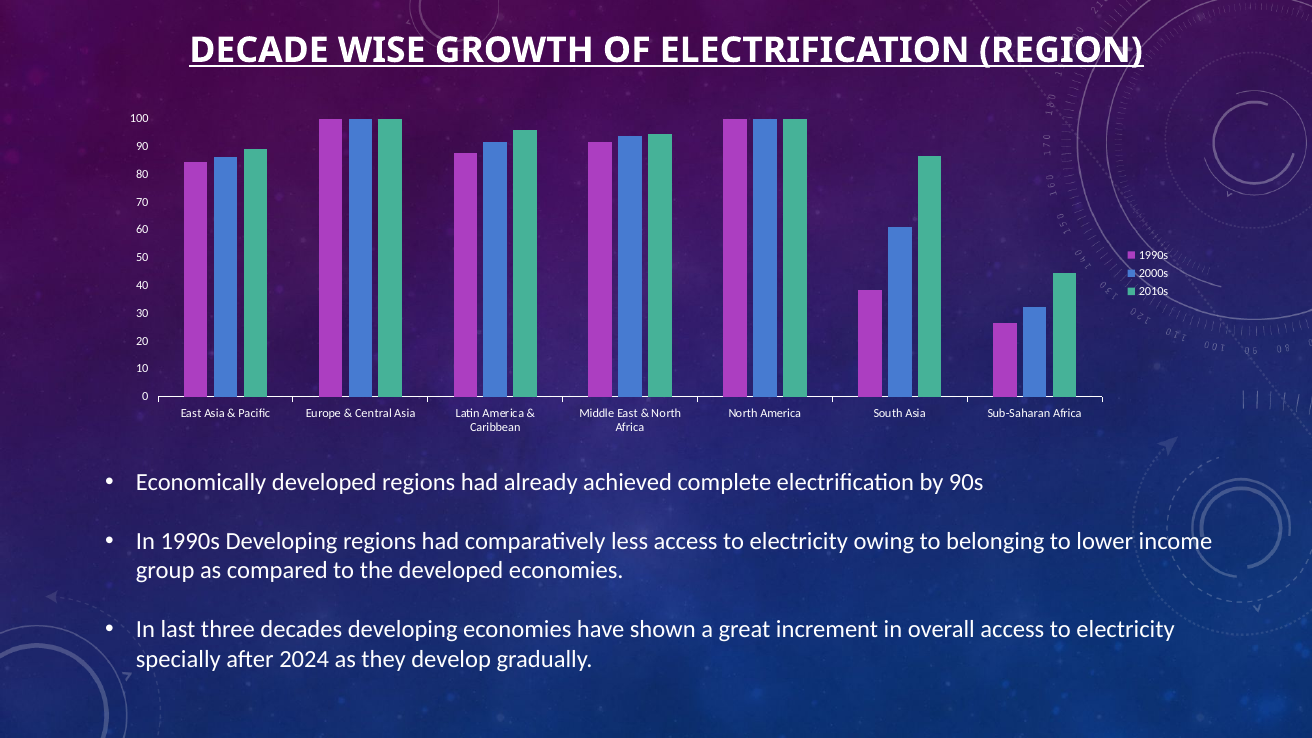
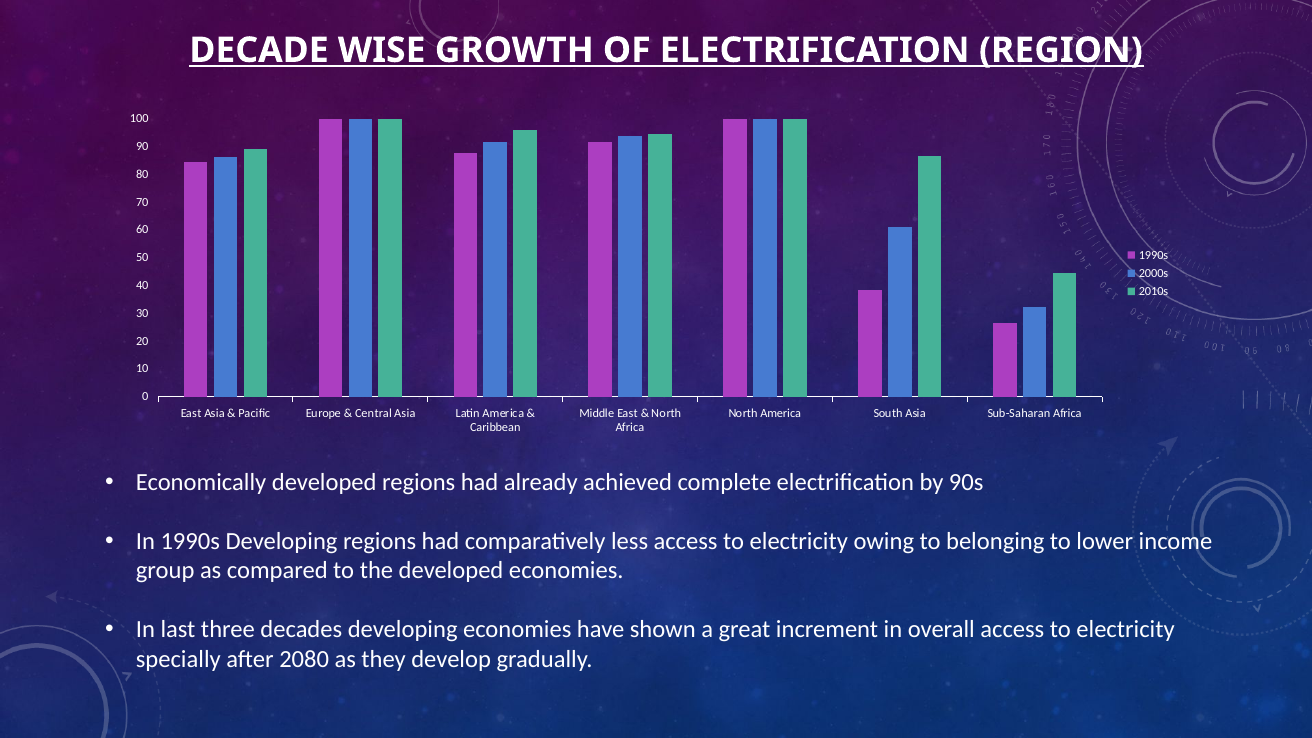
2024: 2024 -> 2080
